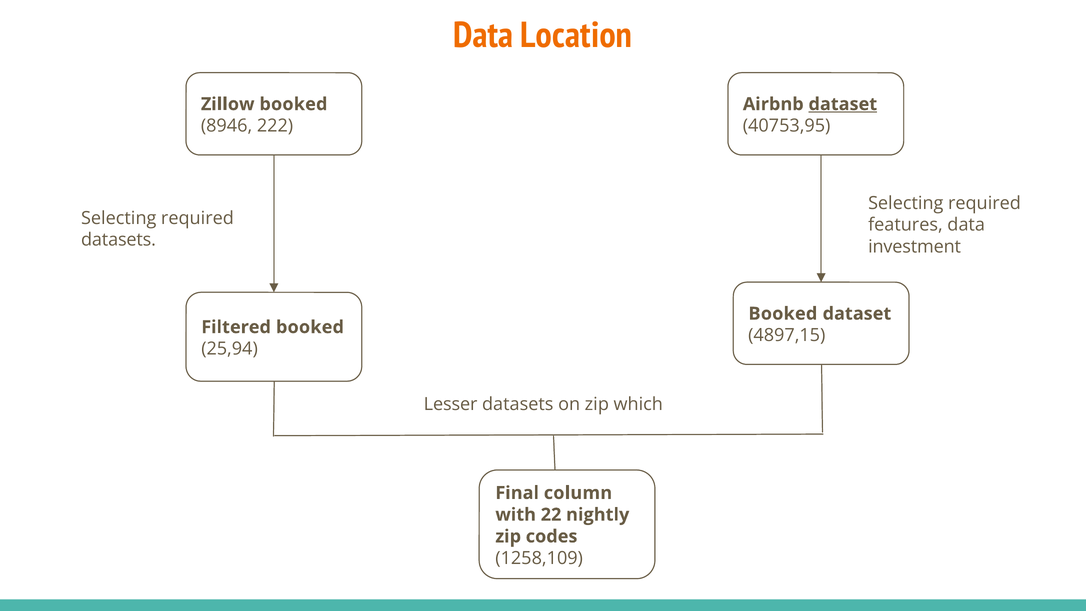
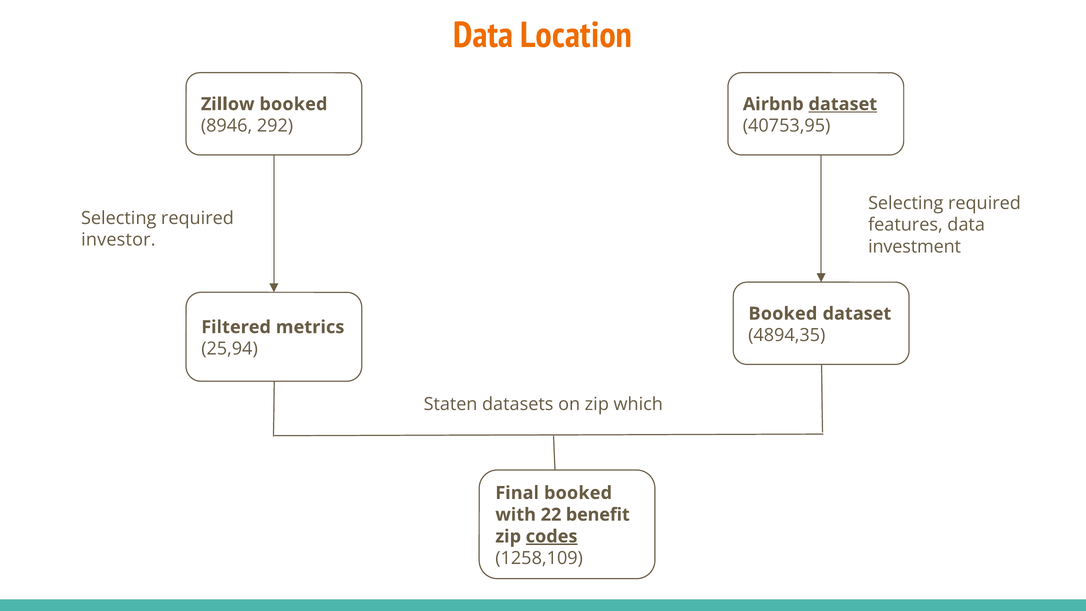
222: 222 -> 292
datasets at (119, 240): datasets -> investor
Filtered booked: booked -> metrics
4897,15: 4897,15 -> 4894,35
Lesser: Lesser -> Staten
Final column: column -> booked
nightly: nightly -> benefit
codes underline: none -> present
